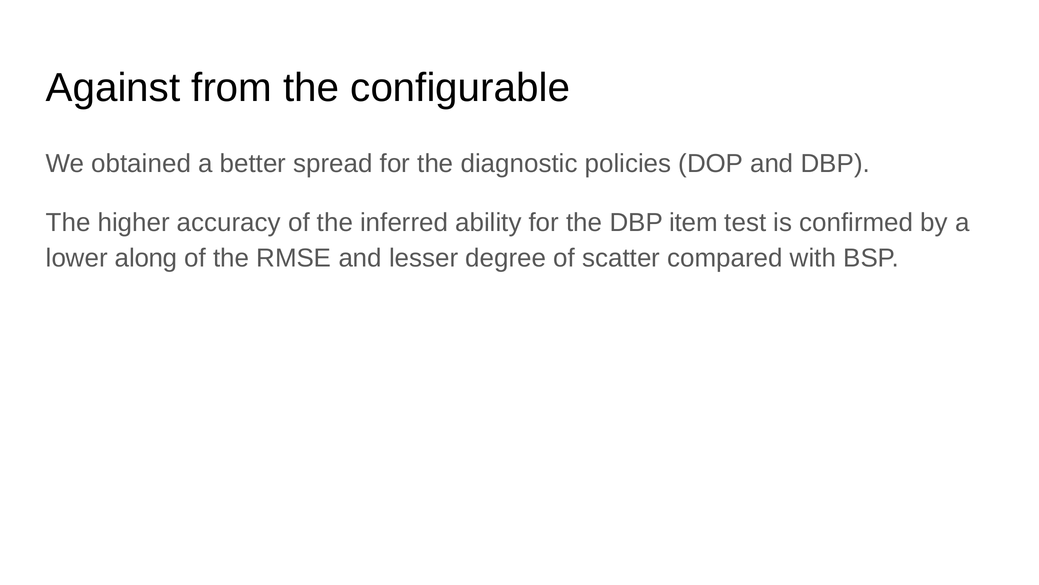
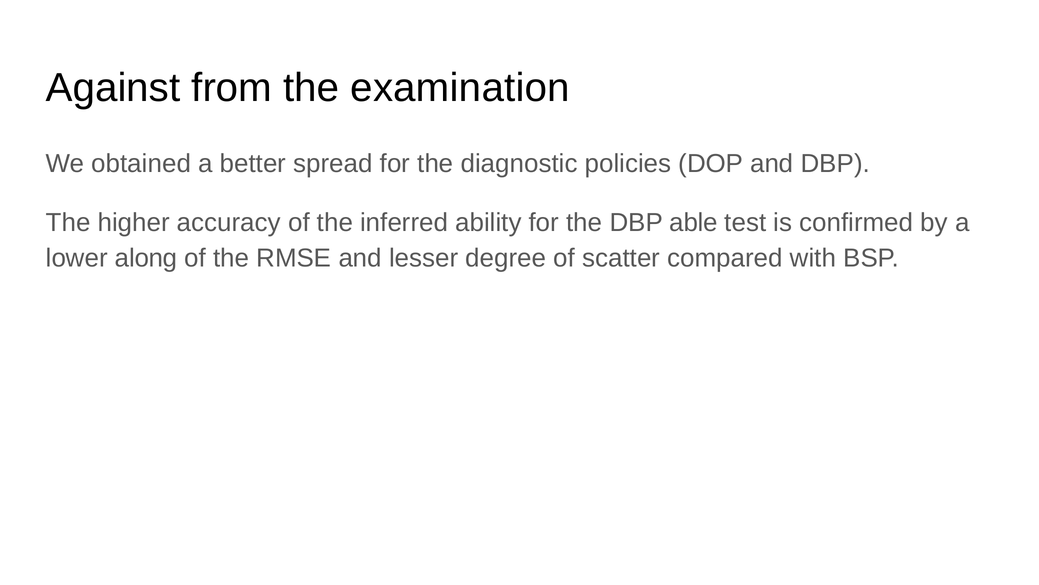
configurable: configurable -> examination
item: item -> able
